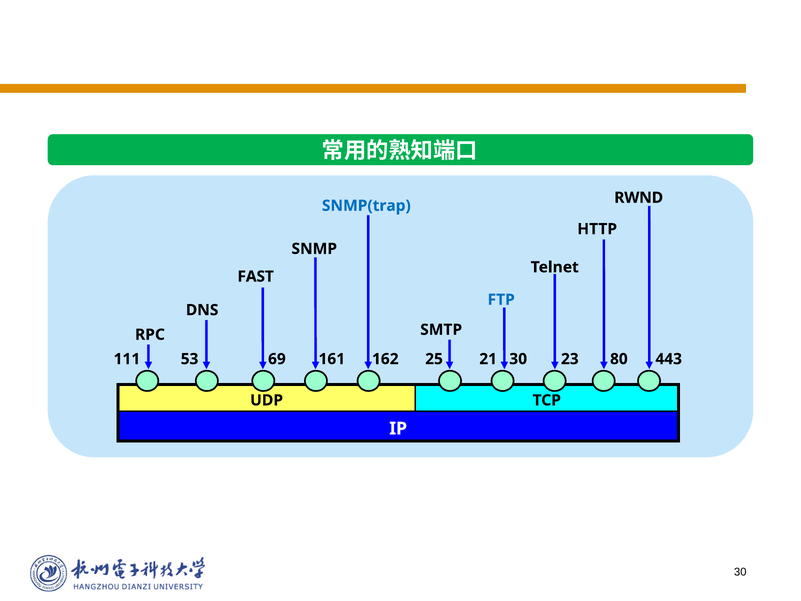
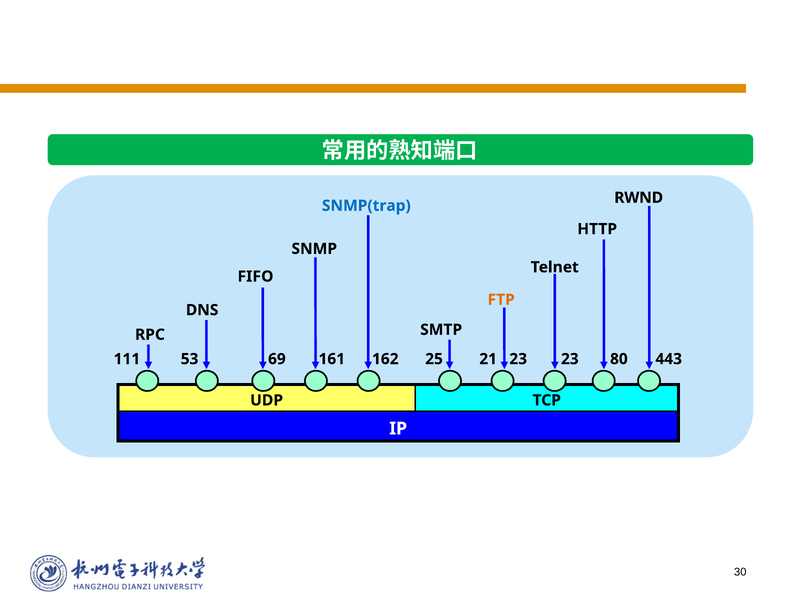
FAST: FAST -> FIFO
FTP colour: blue -> orange
21 30: 30 -> 23
